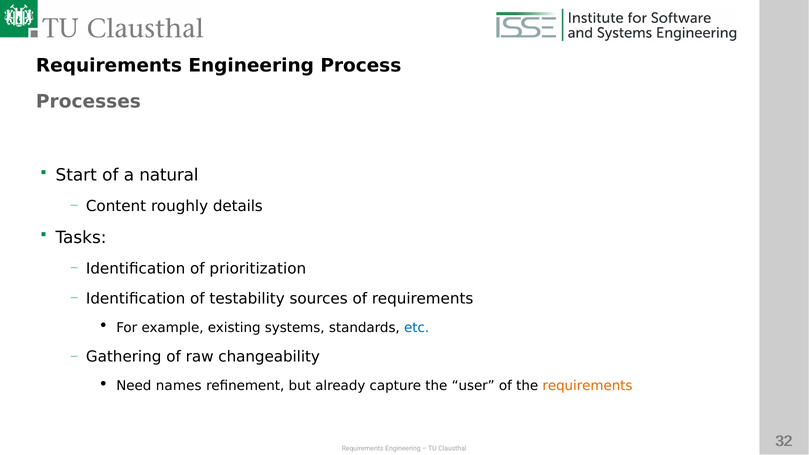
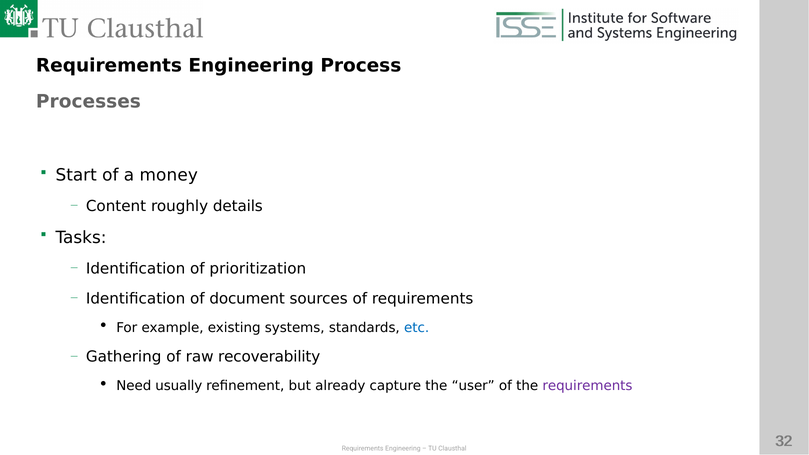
natural: natural -> money
testability: testability -> document
changeability: changeability -> recoverability
names: names -> usually
requirements at (587, 386) colour: orange -> purple
